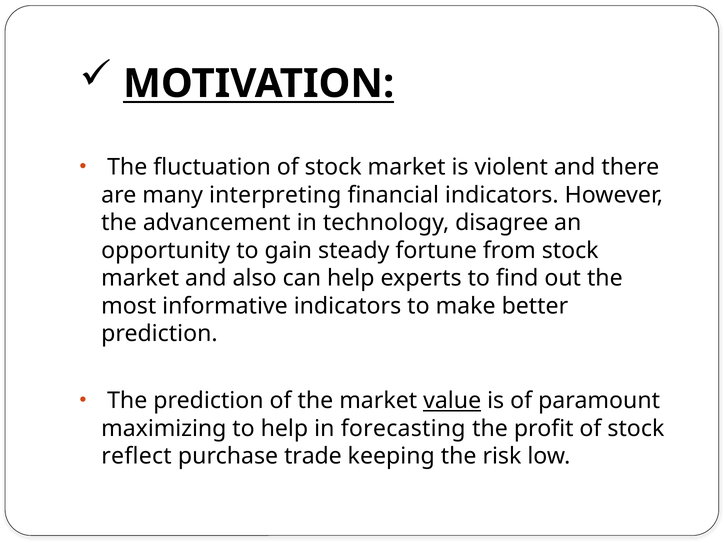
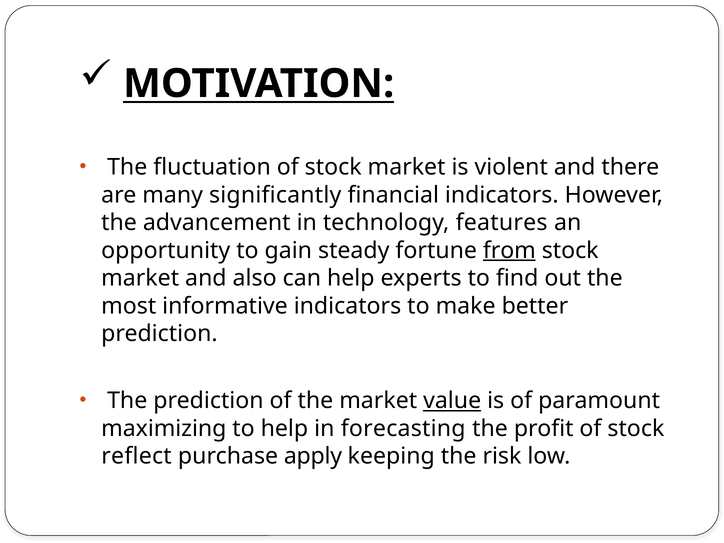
interpreting: interpreting -> significantly
disagree: disagree -> features
from underline: none -> present
trade: trade -> apply
